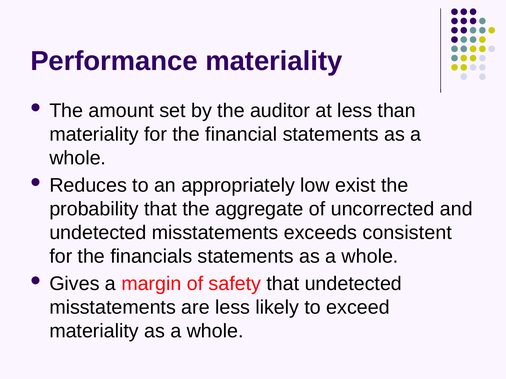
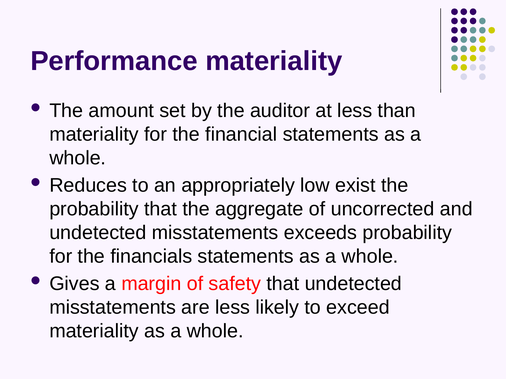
exceeds consistent: consistent -> probability
